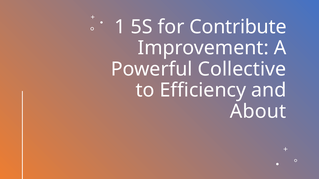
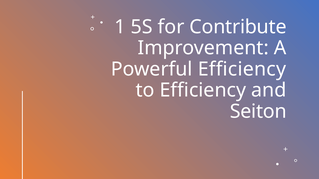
Powerful Collective: Collective -> Efficiency
About: About -> Seiton
